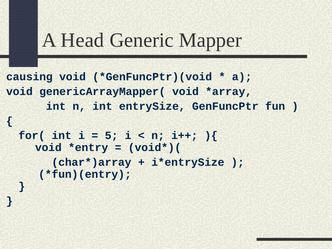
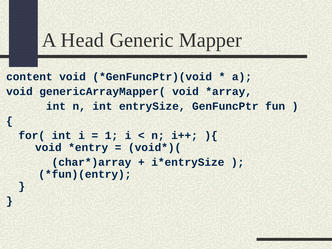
causing: causing -> content
5: 5 -> 1
